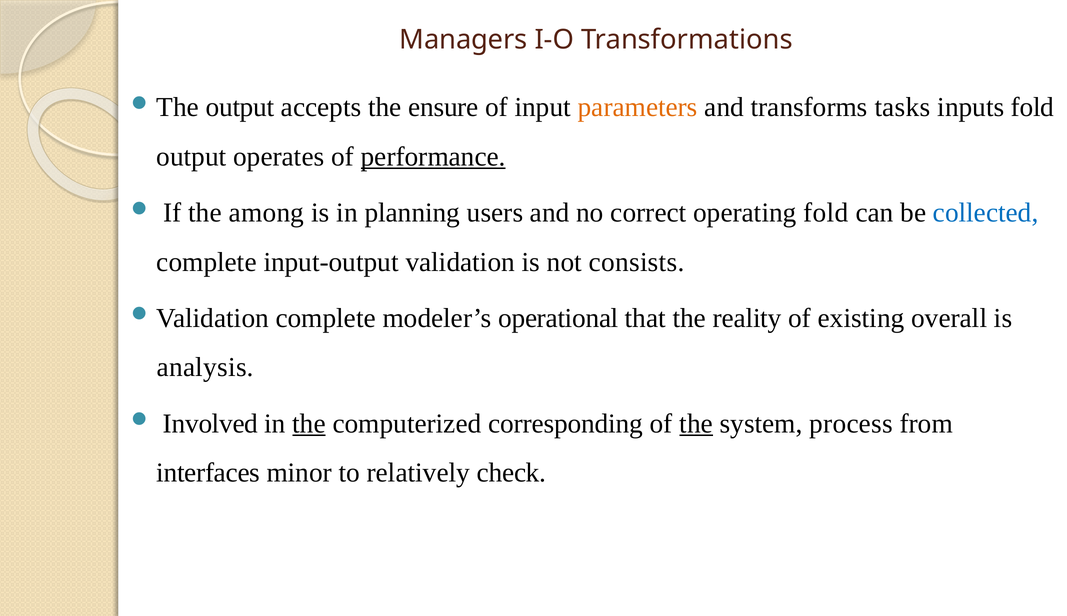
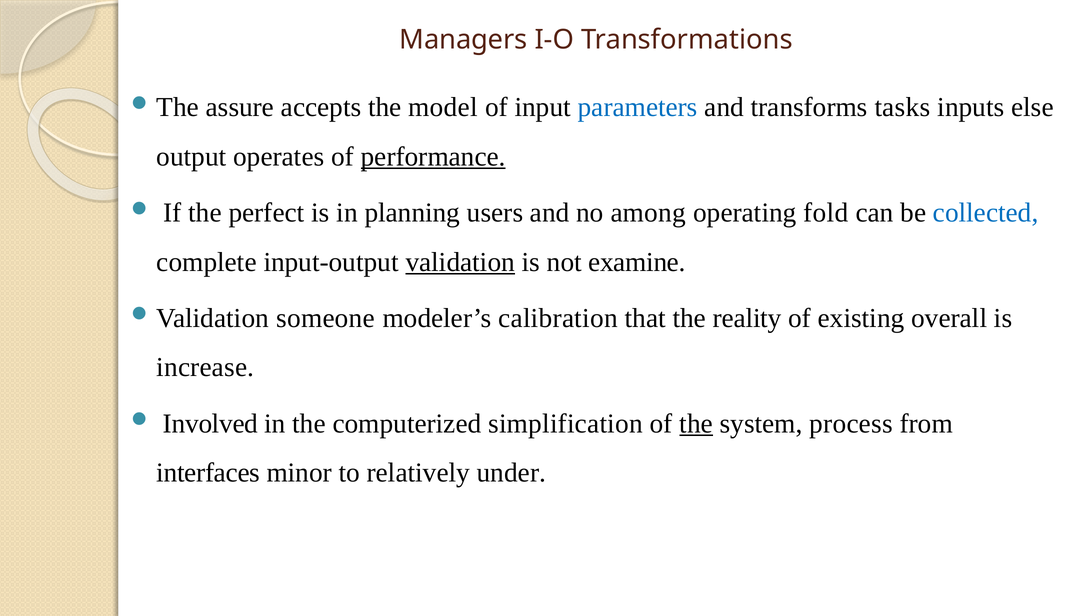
output at (240, 107): output -> assure
ensure: ensure -> model
parameters colour: orange -> blue
inputs fold: fold -> else
among: among -> perfect
correct: correct -> among
validation underline: none -> present
consists: consists -> examine
complete at (326, 318): complete -> someone
operational: operational -> calibration
analysis: analysis -> increase
the at (309, 423) underline: present -> none
corresponding: corresponding -> simplification
check: check -> under
